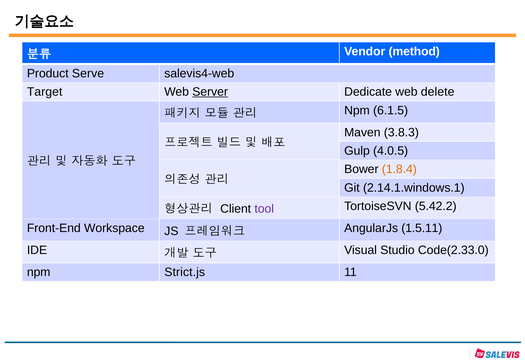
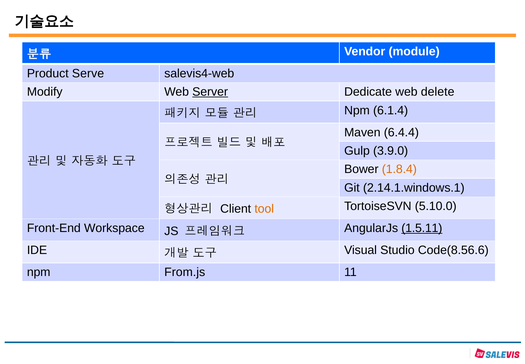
method: method -> module
Target: Target -> Modify
6.1.5: 6.1.5 -> 6.1.4
3.8.3: 3.8.3 -> 6.4.4
4.0.5: 4.0.5 -> 3.9.0
tool colour: purple -> orange
5.42.2: 5.42.2 -> 5.10.0
1.5.11 underline: none -> present
Code(2.33.0: Code(2.33.0 -> Code(8.56.6
Strict.js: Strict.js -> From.js
